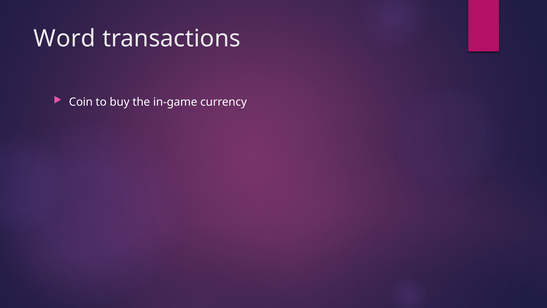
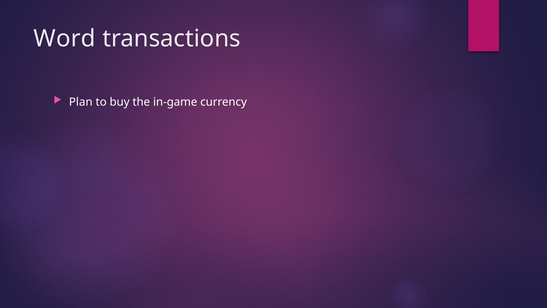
Coin: Coin -> Plan
